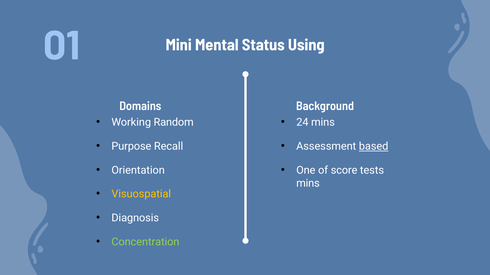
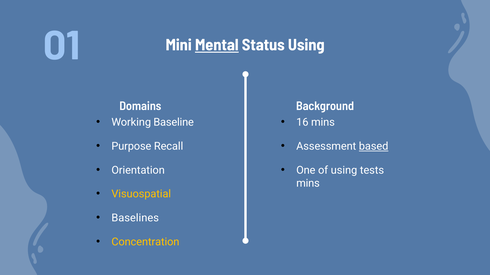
Mental underline: none -> present
24: 24 -> 16
Random: Random -> Baseline
of score: score -> using
Diagnosis: Diagnosis -> Baselines
Concentration colour: light green -> yellow
